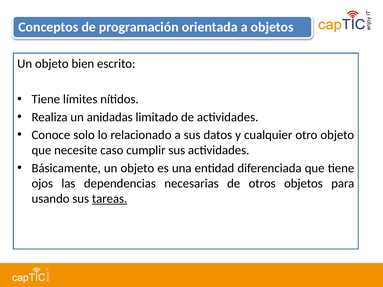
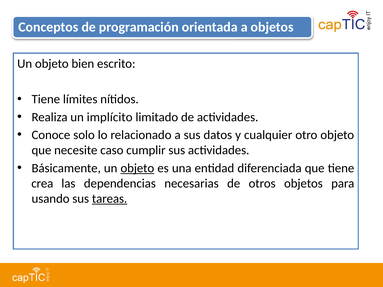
anidadas: anidadas -> implícito
objeto at (137, 168) underline: none -> present
ojos: ojos -> crea
